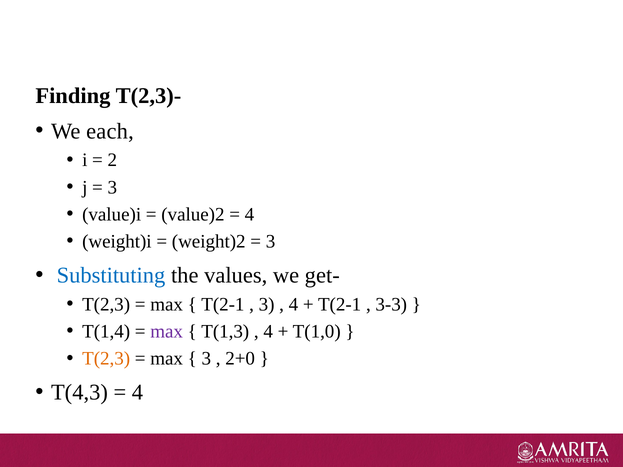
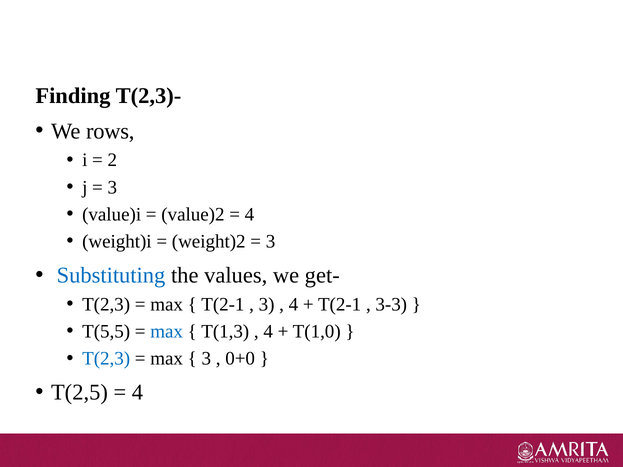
each: each -> rows
T(1,4: T(1,4 -> T(5,5
max at (167, 332) colour: purple -> blue
T(2,3 at (106, 359) colour: orange -> blue
2+0: 2+0 -> 0+0
T(4,3: T(4,3 -> T(2,5
